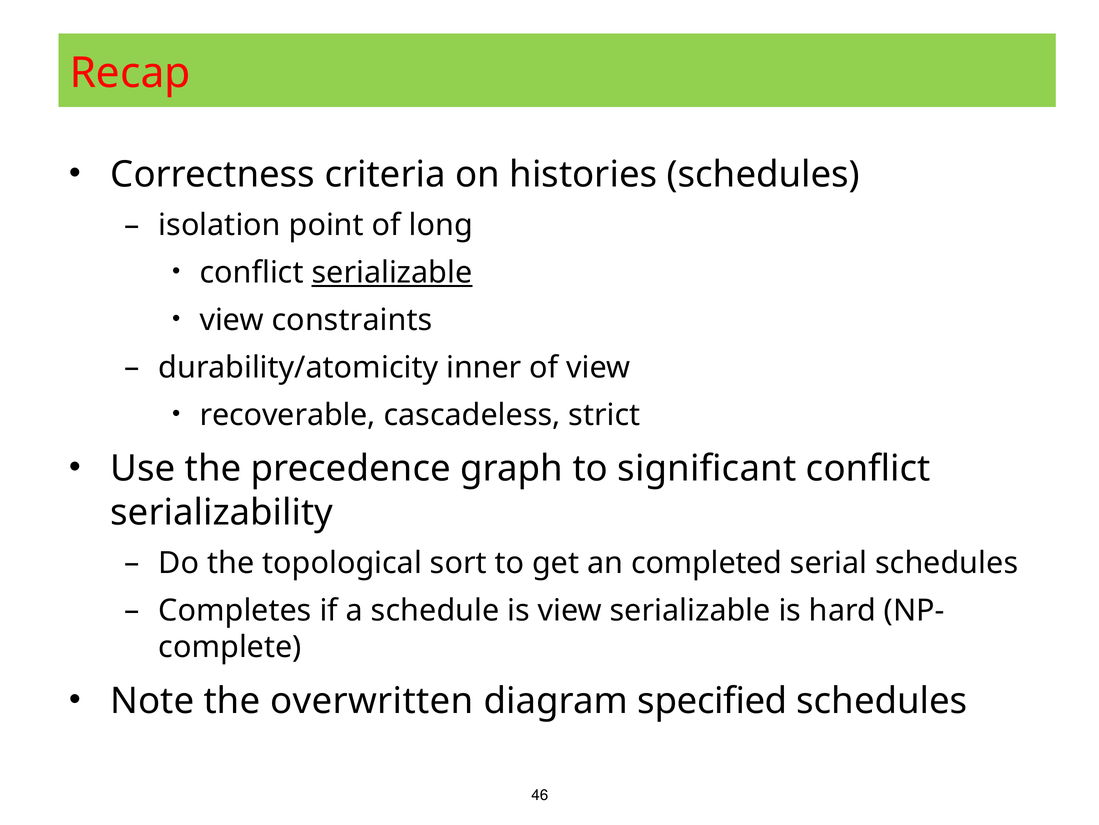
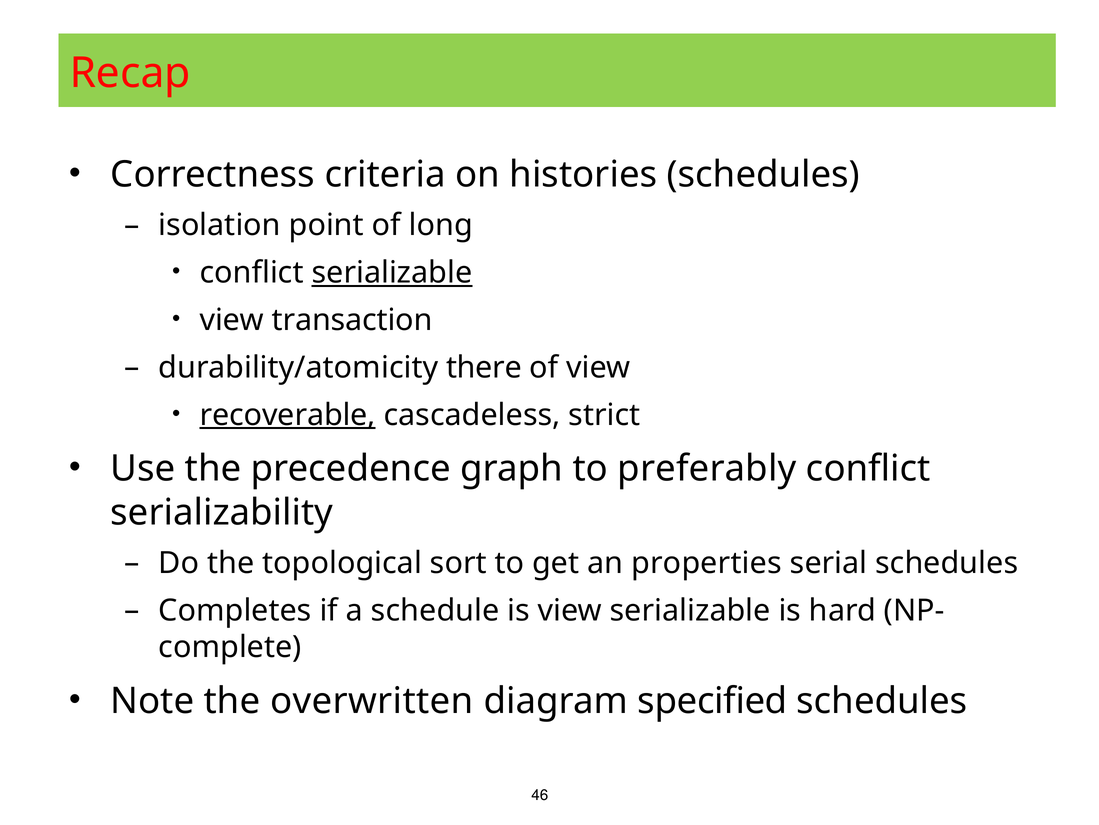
constraints: constraints -> transaction
inner: inner -> there
recoverable underline: none -> present
significant: significant -> preferably
completed: completed -> properties
